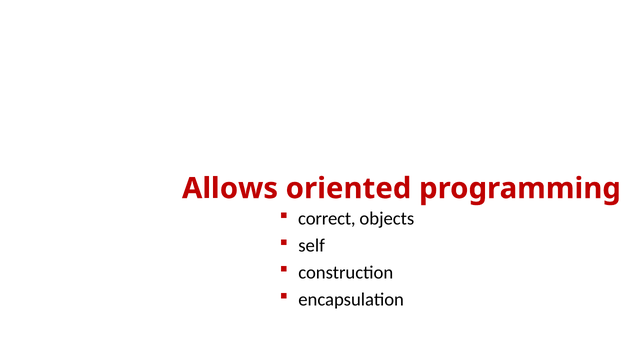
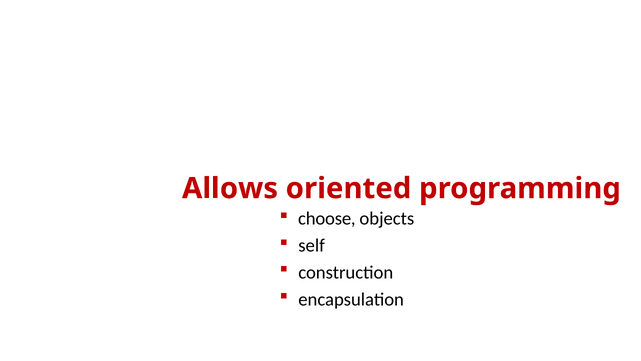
correct: correct -> choose
